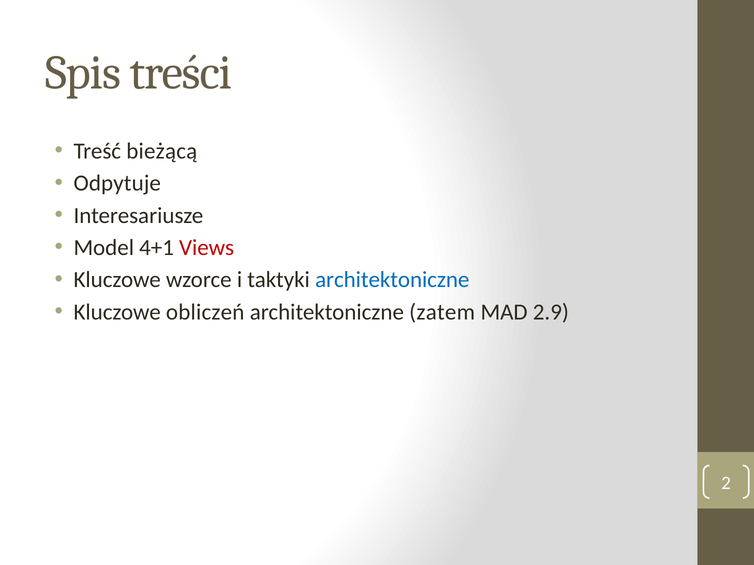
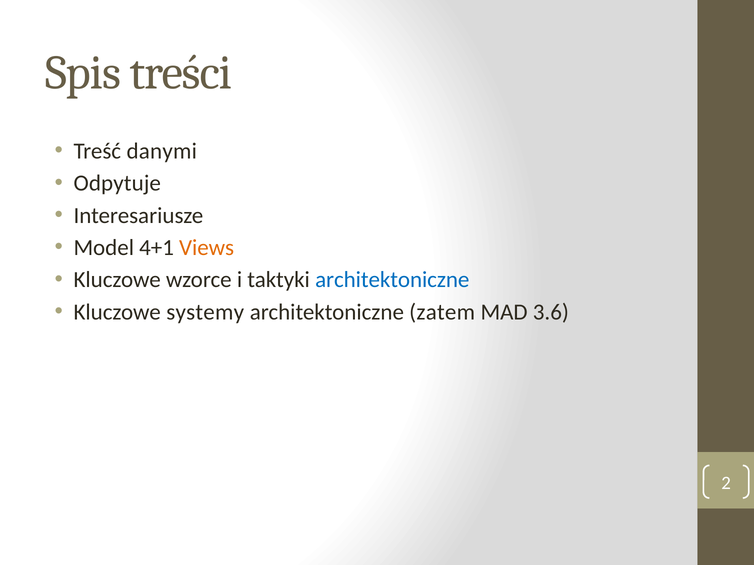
bieżącą: bieżącą -> danymi
Views colour: red -> orange
obliczeń: obliczeń -> systemy
2.9: 2.9 -> 3.6
